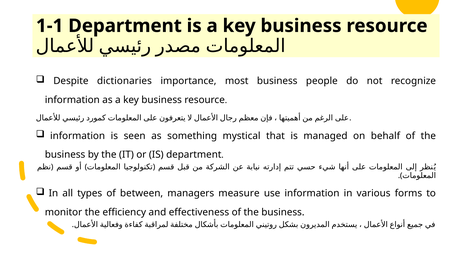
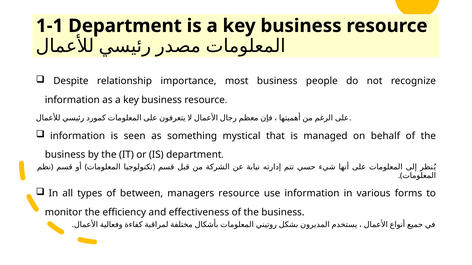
dictionaries: dictionaries -> relationship
managers measure: measure -> resource
